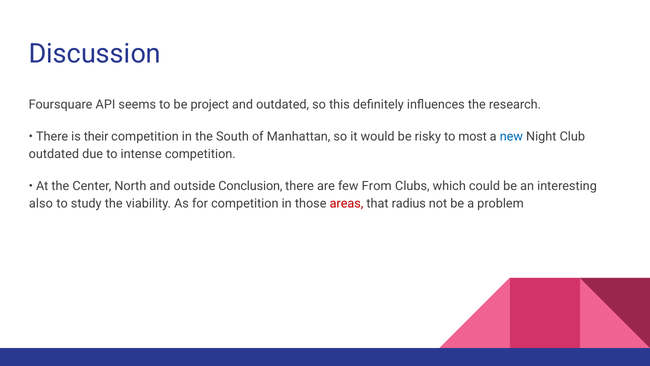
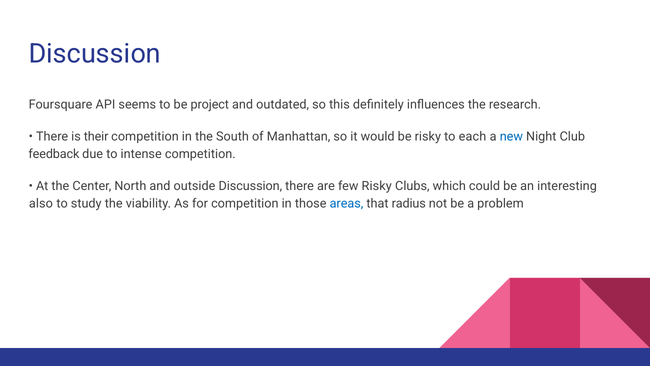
most: most -> each
outdated at (54, 154): outdated -> feedback
outside Conclusion: Conclusion -> Discussion
few From: From -> Risky
areas colour: red -> blue
